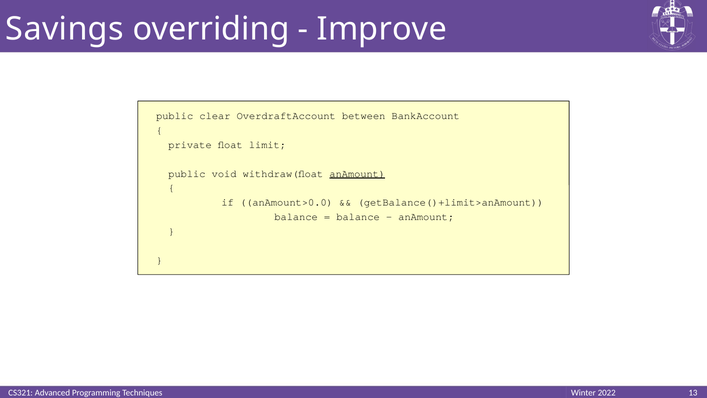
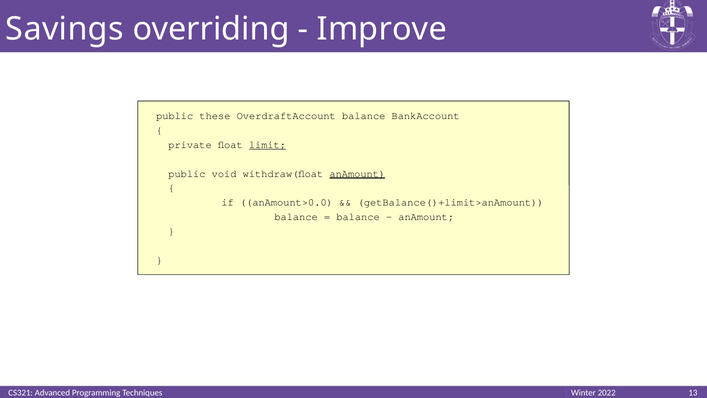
clear: clear -> these
OverdraftAccount between: between -> balance
limit underline: none -> present
